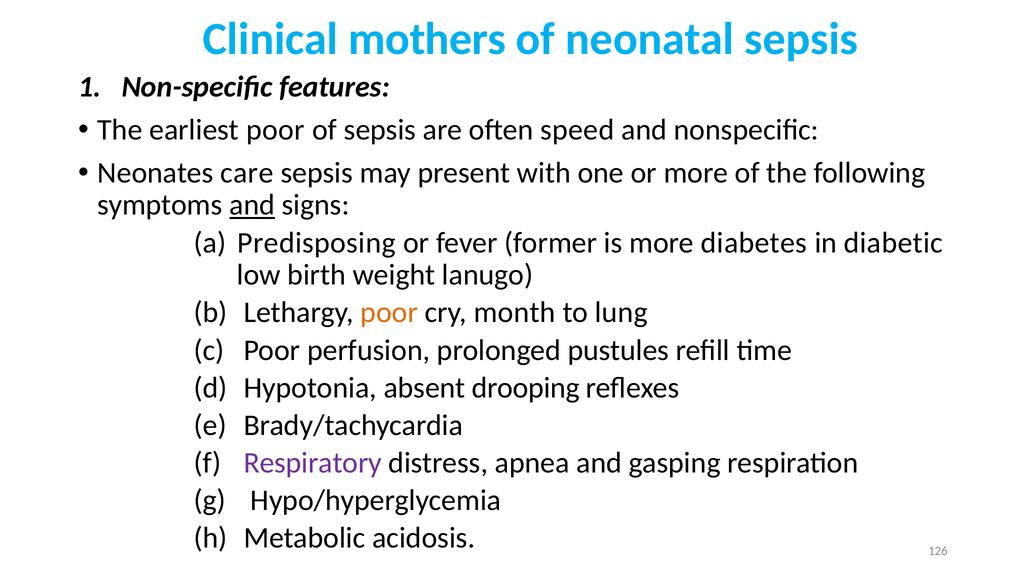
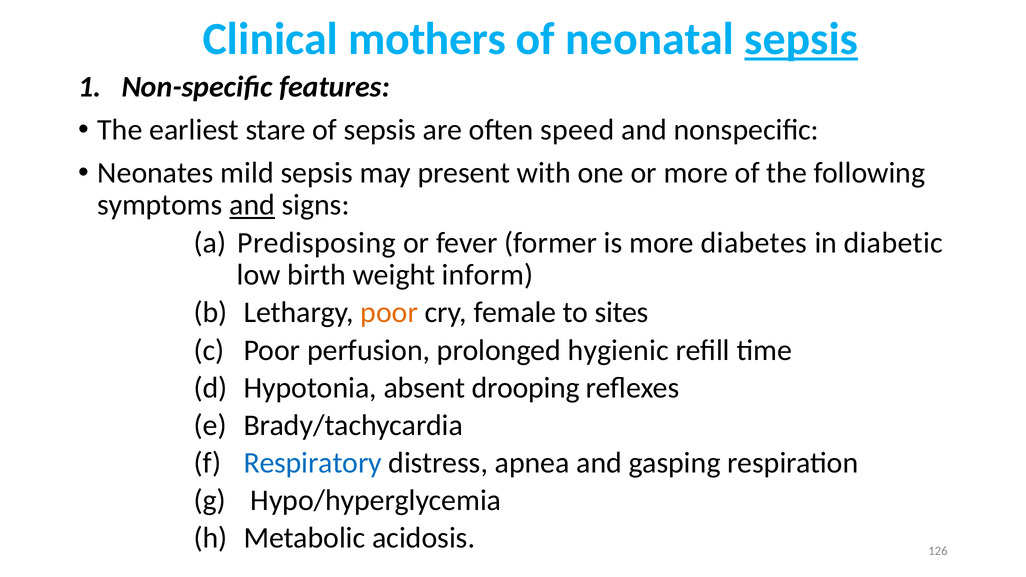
sepsis at (801, 39) underline: none -> present
earliest poor: poor -> stare
care: care -> mild
lanugo: lanugo -> inform
month: month -> female
lung: lung -> sites
pustules: pustules -> hygienic
Respiratory colour: purple -> blue
